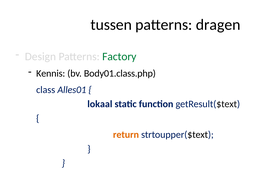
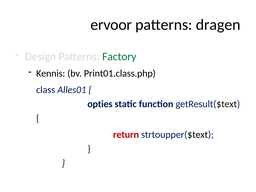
tussen: tussen -> ervoor
Body01.class.php: Body01.class.php -> Print01.class.php
lokaal: lokaal -> opties
return colour: orange -> red
